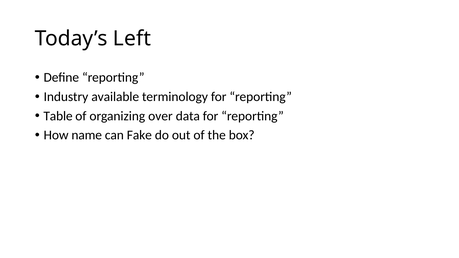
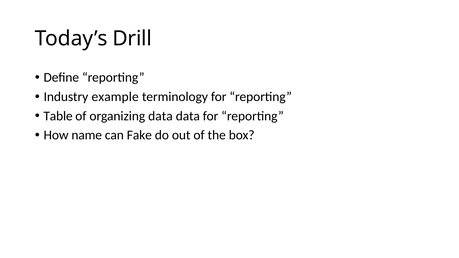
Left: Left -> Drill
available: available -> example
organizing over: over -> data
